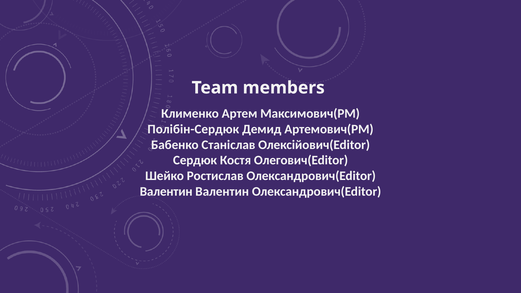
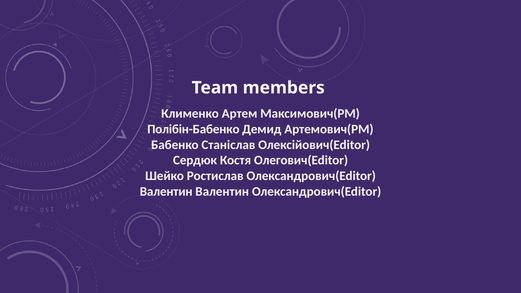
Полібін-Сердюк: Полібін-Сердюк -> Полібін-Бабенко
